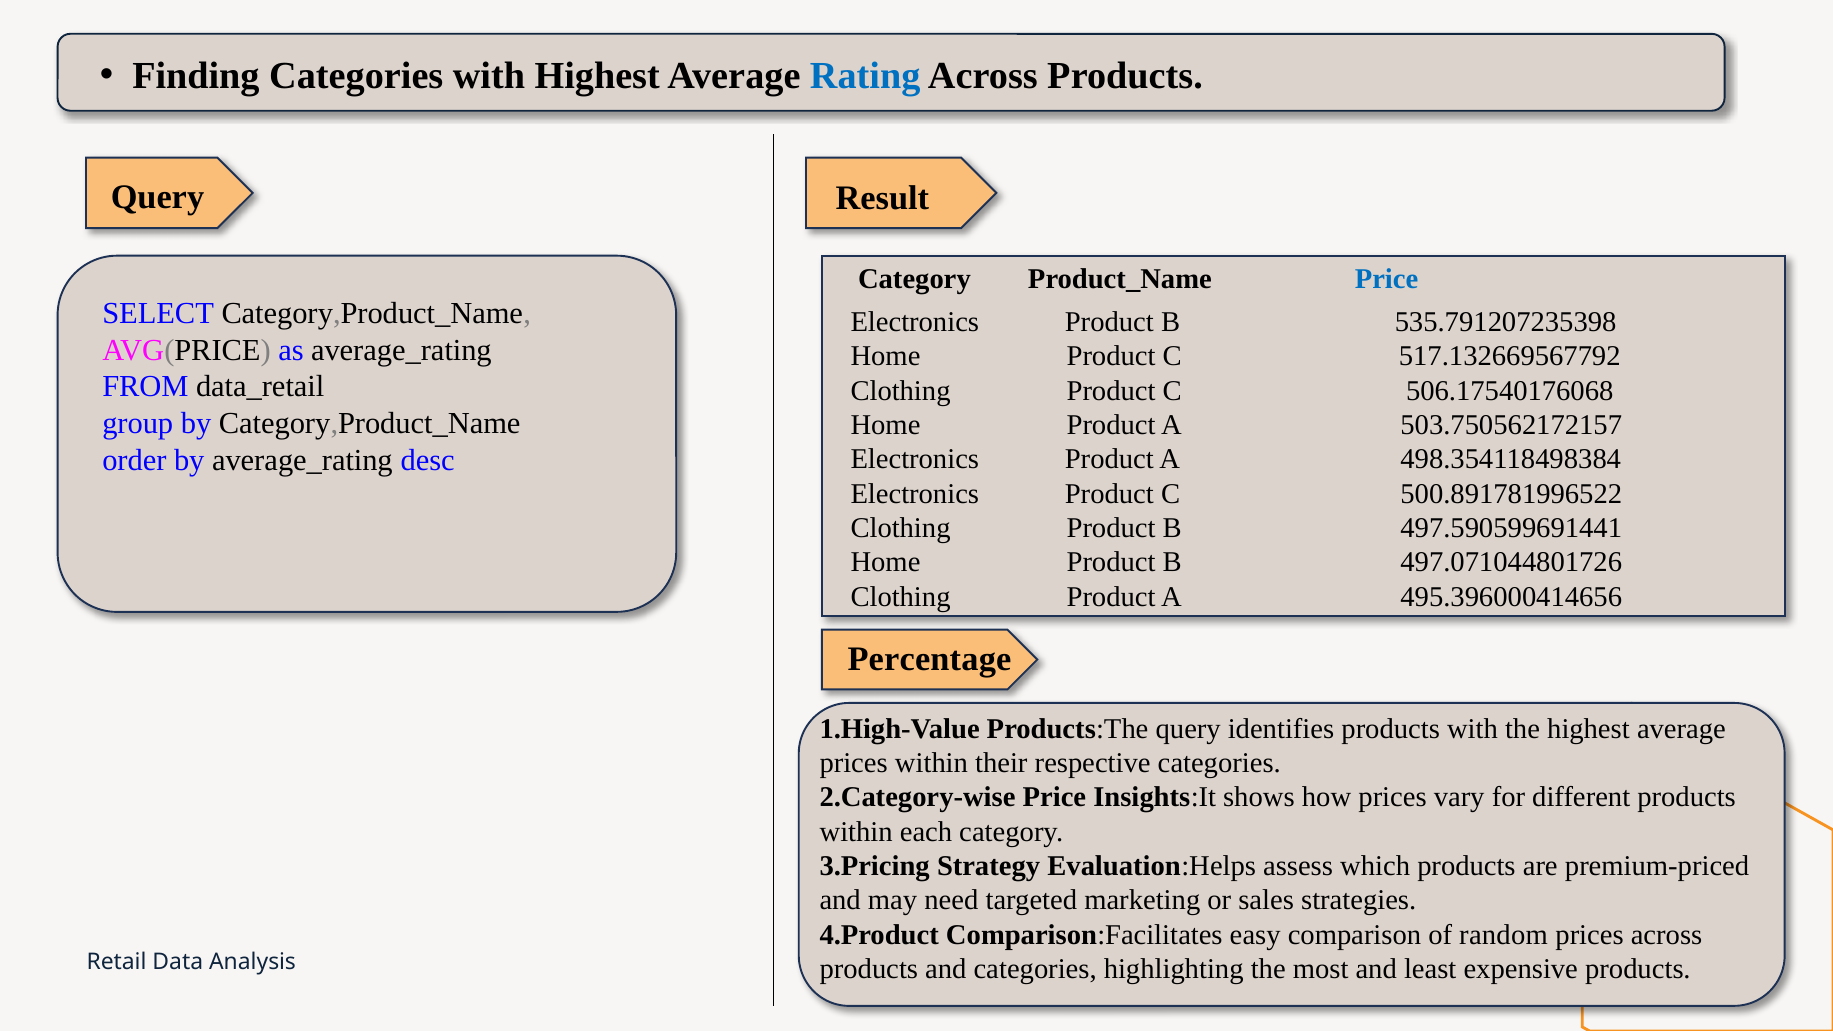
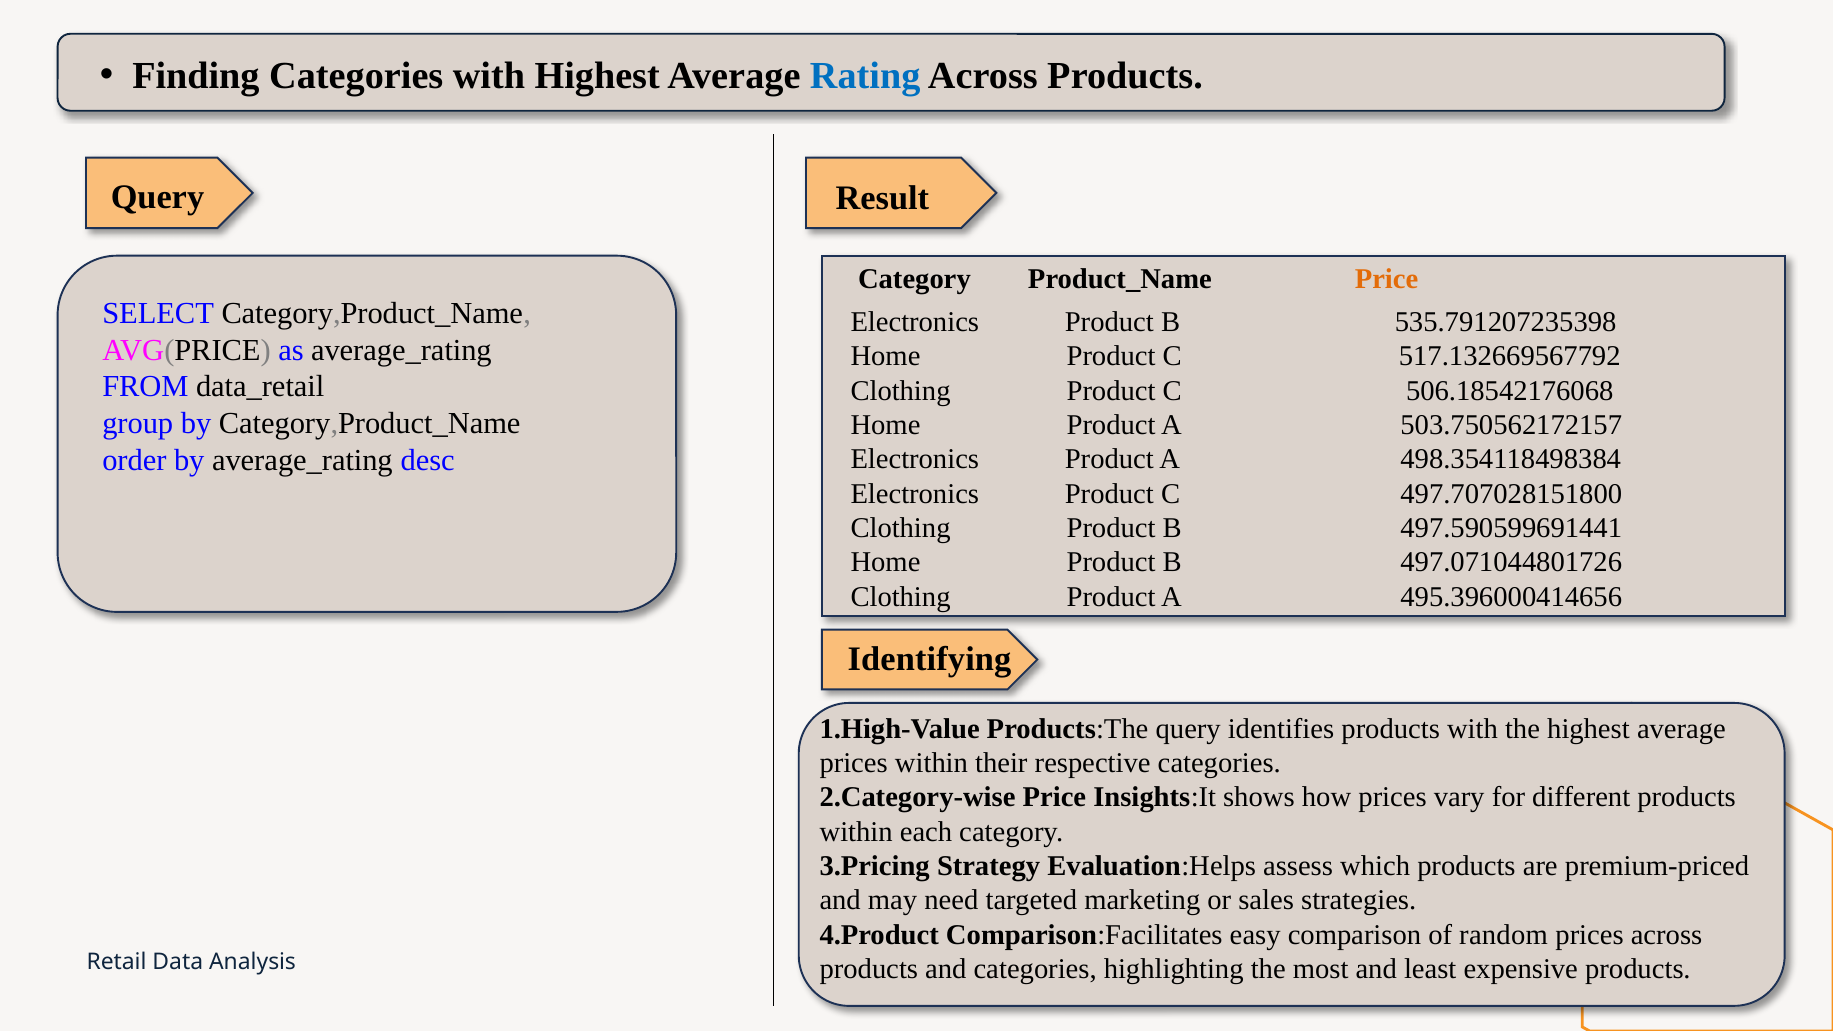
Price at (1387, 279) colour: blue -> orange
506.17540176068: 506.17540176068 -> 506.18542176068
500.891781996522: 500.891781996522 -> 497.707028151800
Percentage: Percentage -> Identifying
